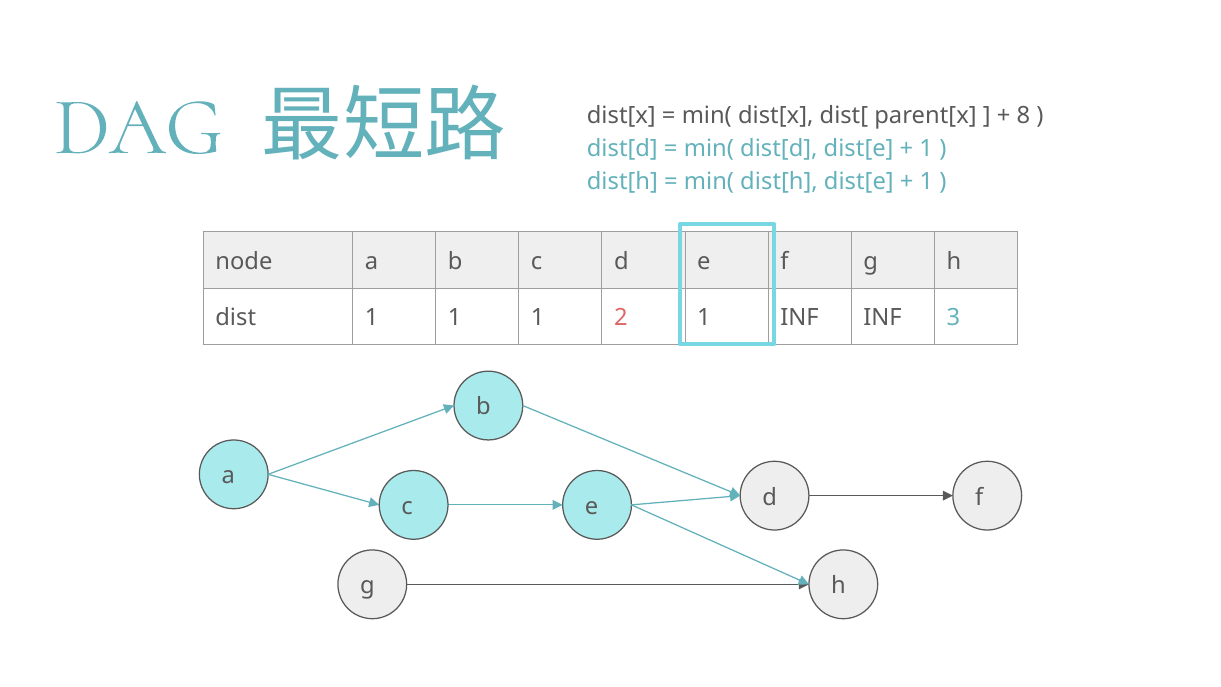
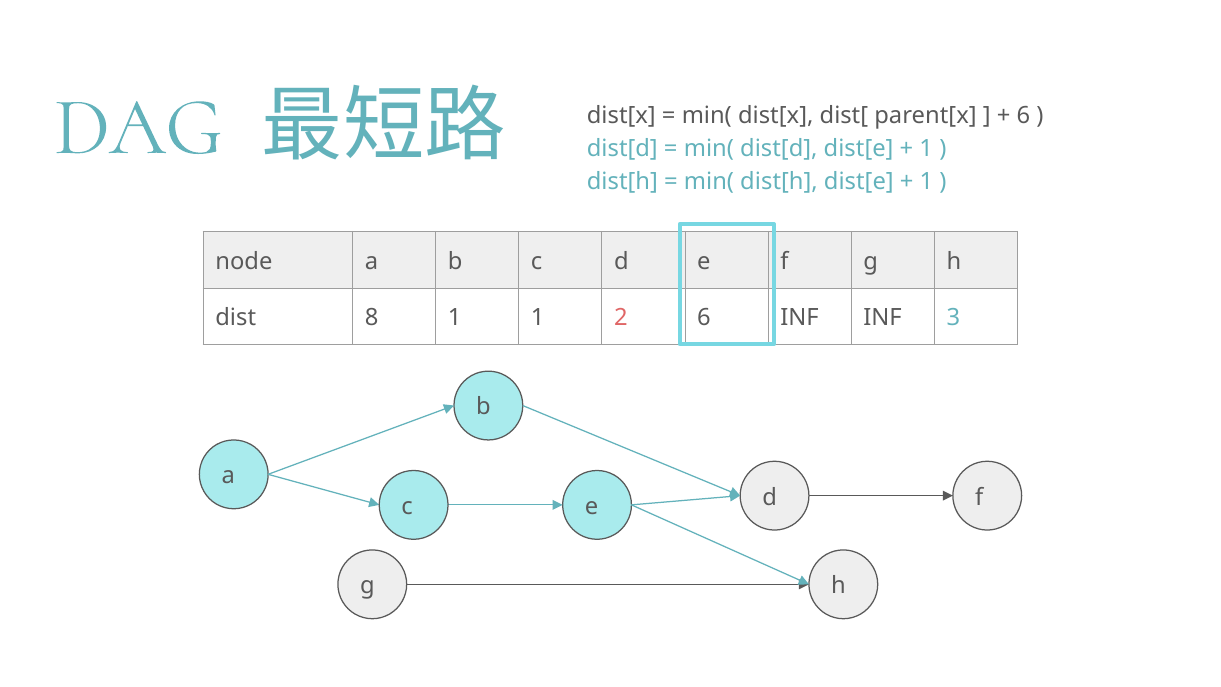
8 at (1023, 116): 8 -> 6
dist 1: 1 -> 8
2 1: 1 -> 6
